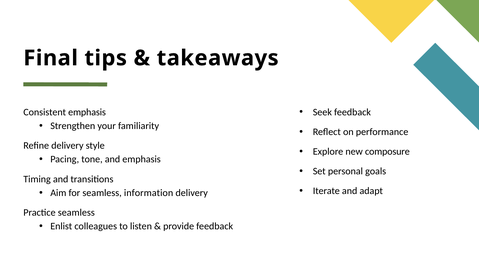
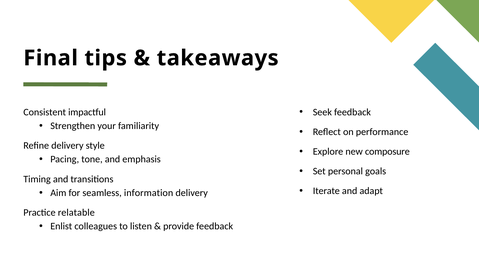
Consistent emphasis: emphasis -> impactful
Practice seamless: seamless -> relatable
